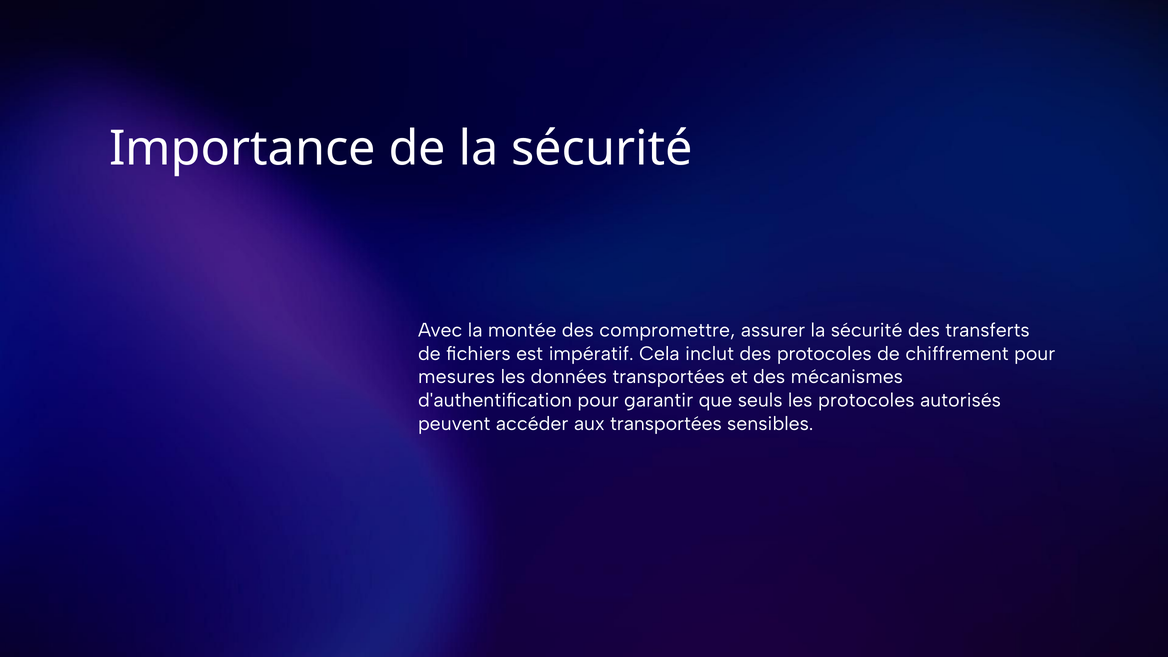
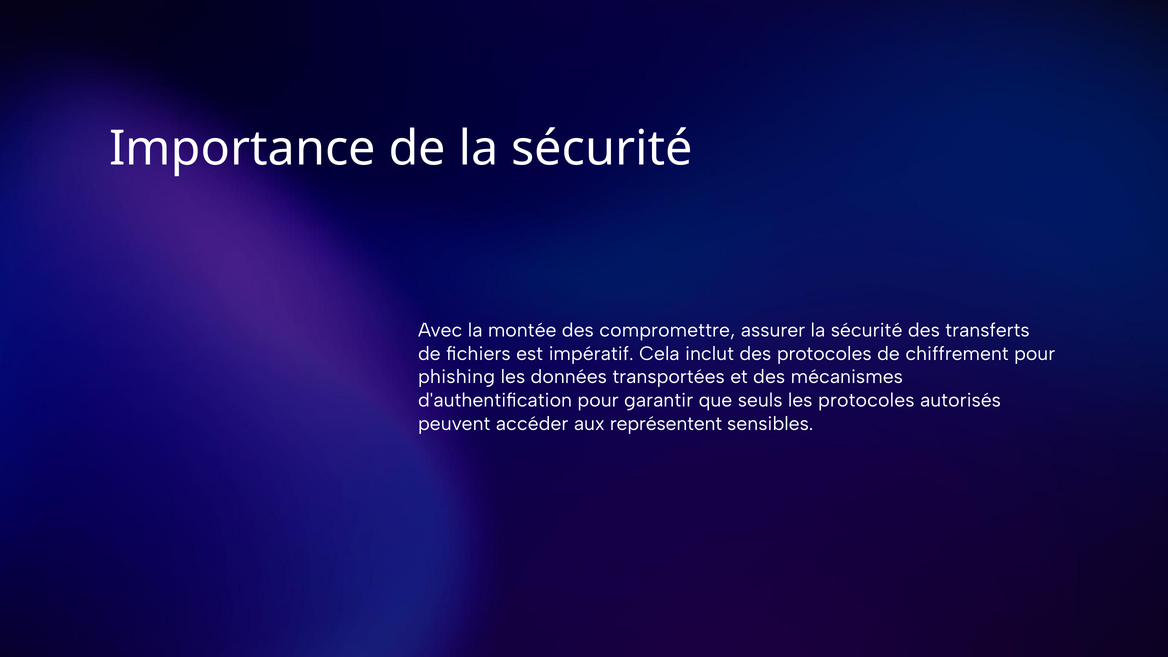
mesures: mesures -> phishing
aux transportées: transportées -> représentent
